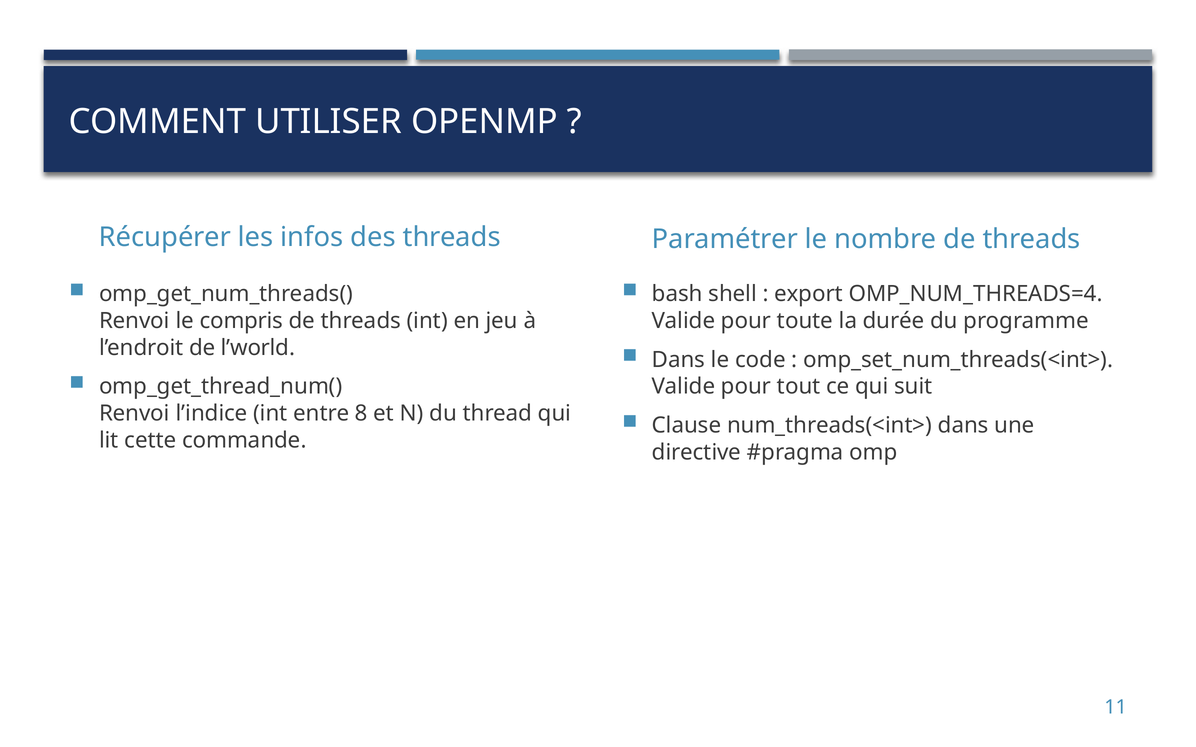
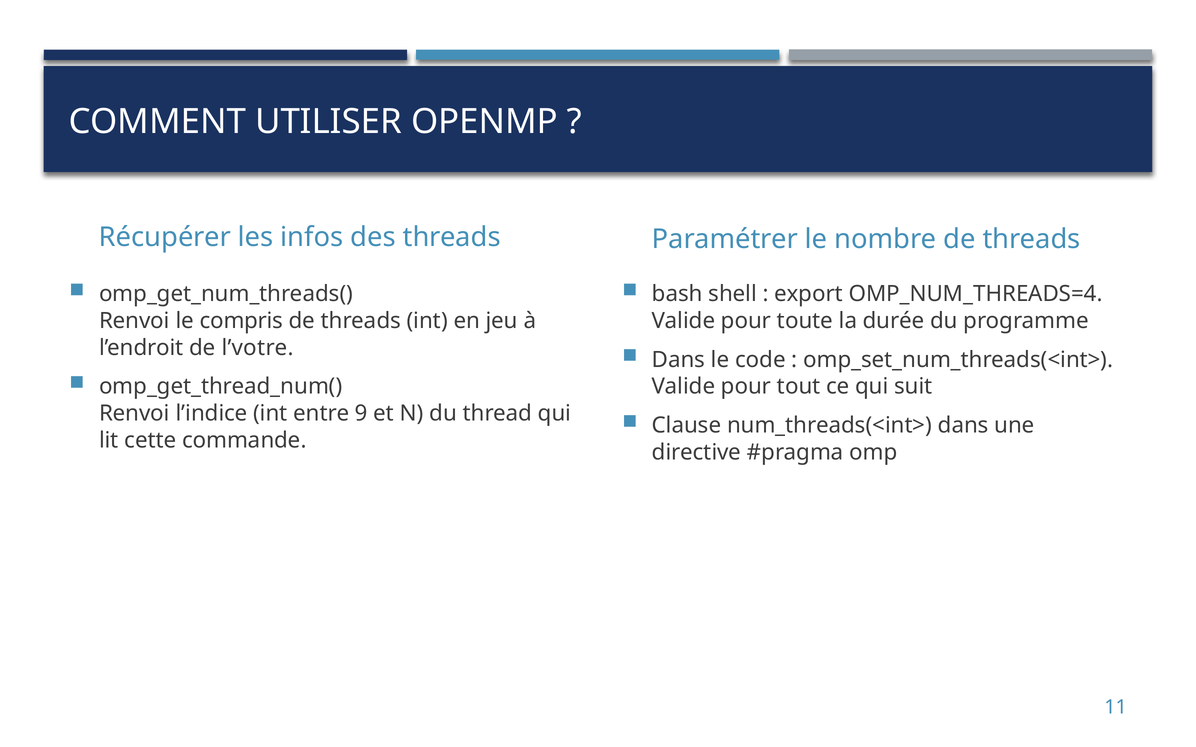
l’world: l’world -> l’votre
8: 8 -> 9
